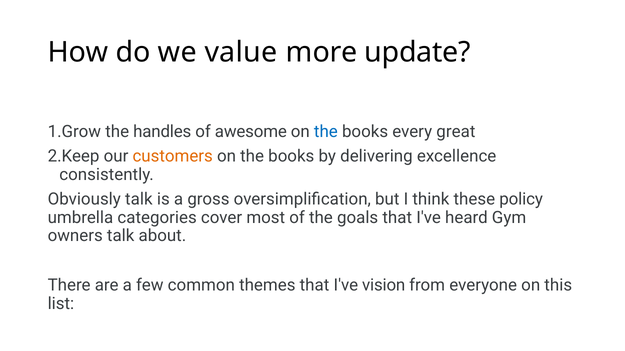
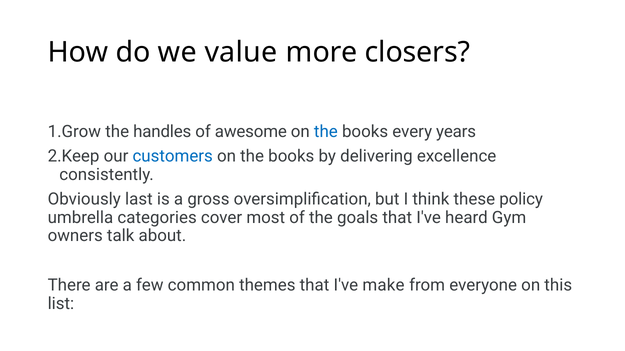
update: update -> closers
great: great -> years
customers colour: orange -> blue
Obviously talk: talk -> last
vision: vision -> make
